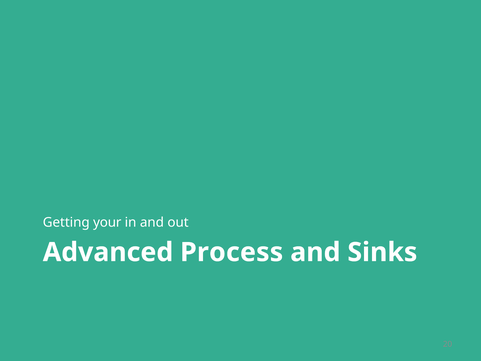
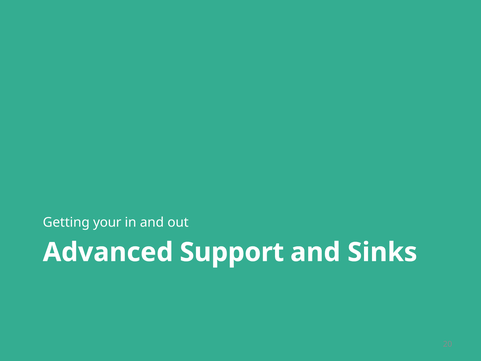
Process: Process -> Support
